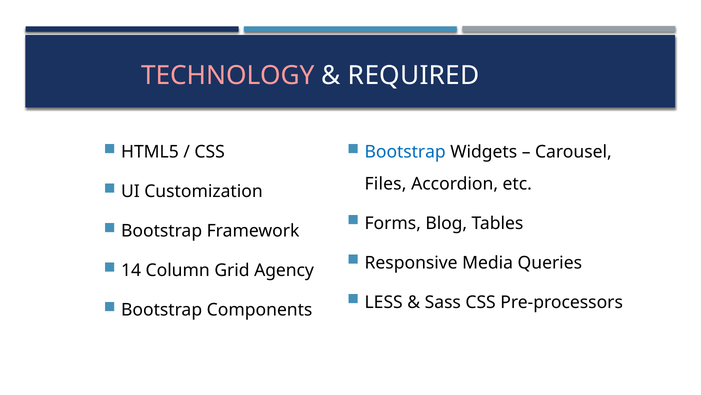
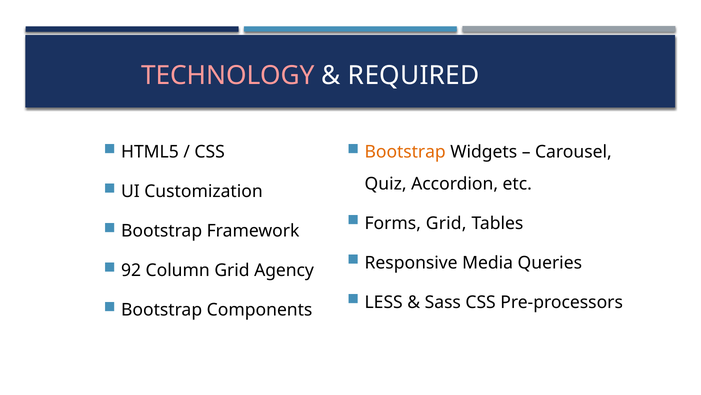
Bootstrap at (405, 152) colour: blue -> orange
Files: Files -> Quiz
Forms Blog: Blog -> Grid
14: 14 -> 92
